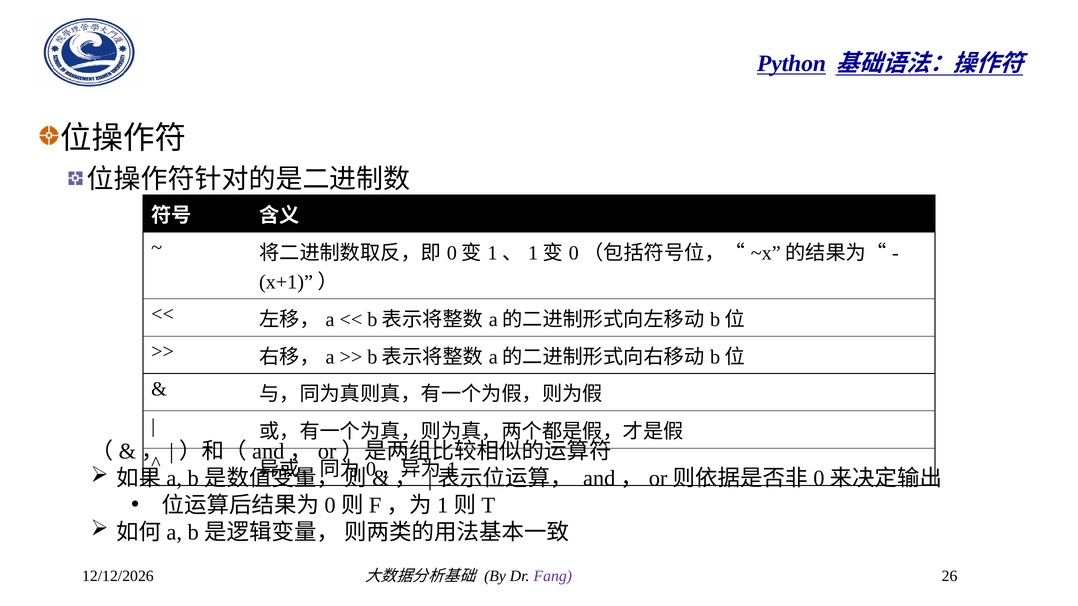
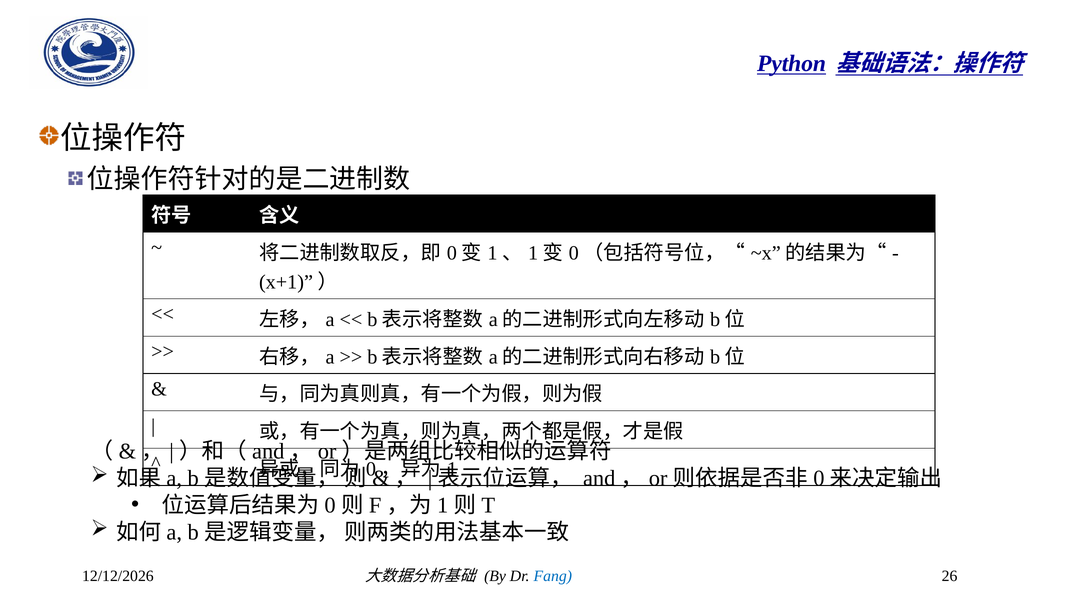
Fang colour: purple -> blue
